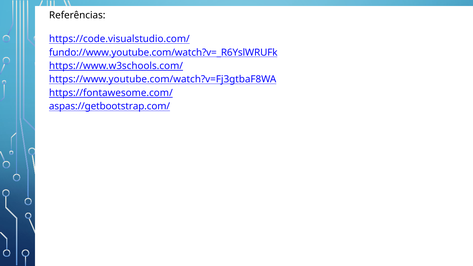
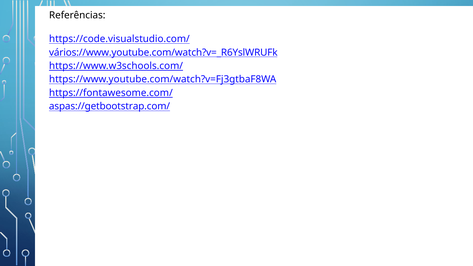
fundo://www.youtube.com/watch?v=_R6YslWRUFk: fundo://www.youtube.com/watch?v=_R6YslWRUFk -> vários://www.youtube.com/watch?v=_R6YslWRUFk
